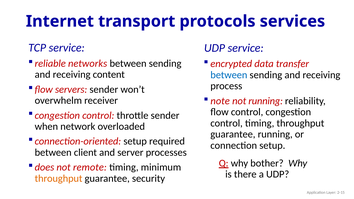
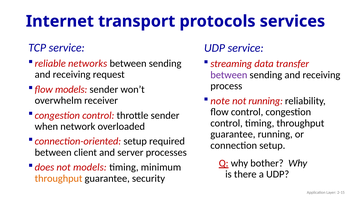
encrypted: encrypted -> streaming
content: content -> request
between at (229, 75) colour: blue -> purple
flow servers: servers -> models
not remote: remote -> models
